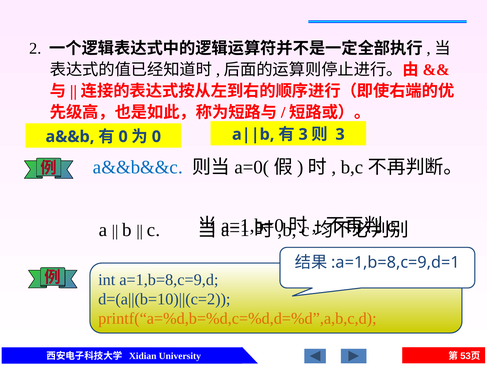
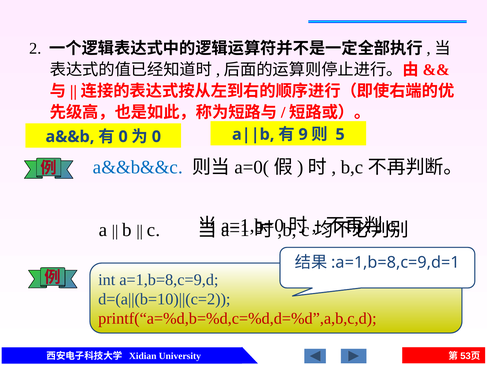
3 at (303, 134): 3 -> 9
3 at (340, 134): 3 -> 5
printf(“a=%d,b=%d,c=%d,d=%d”,a,b,c,d colour: orange -> red
